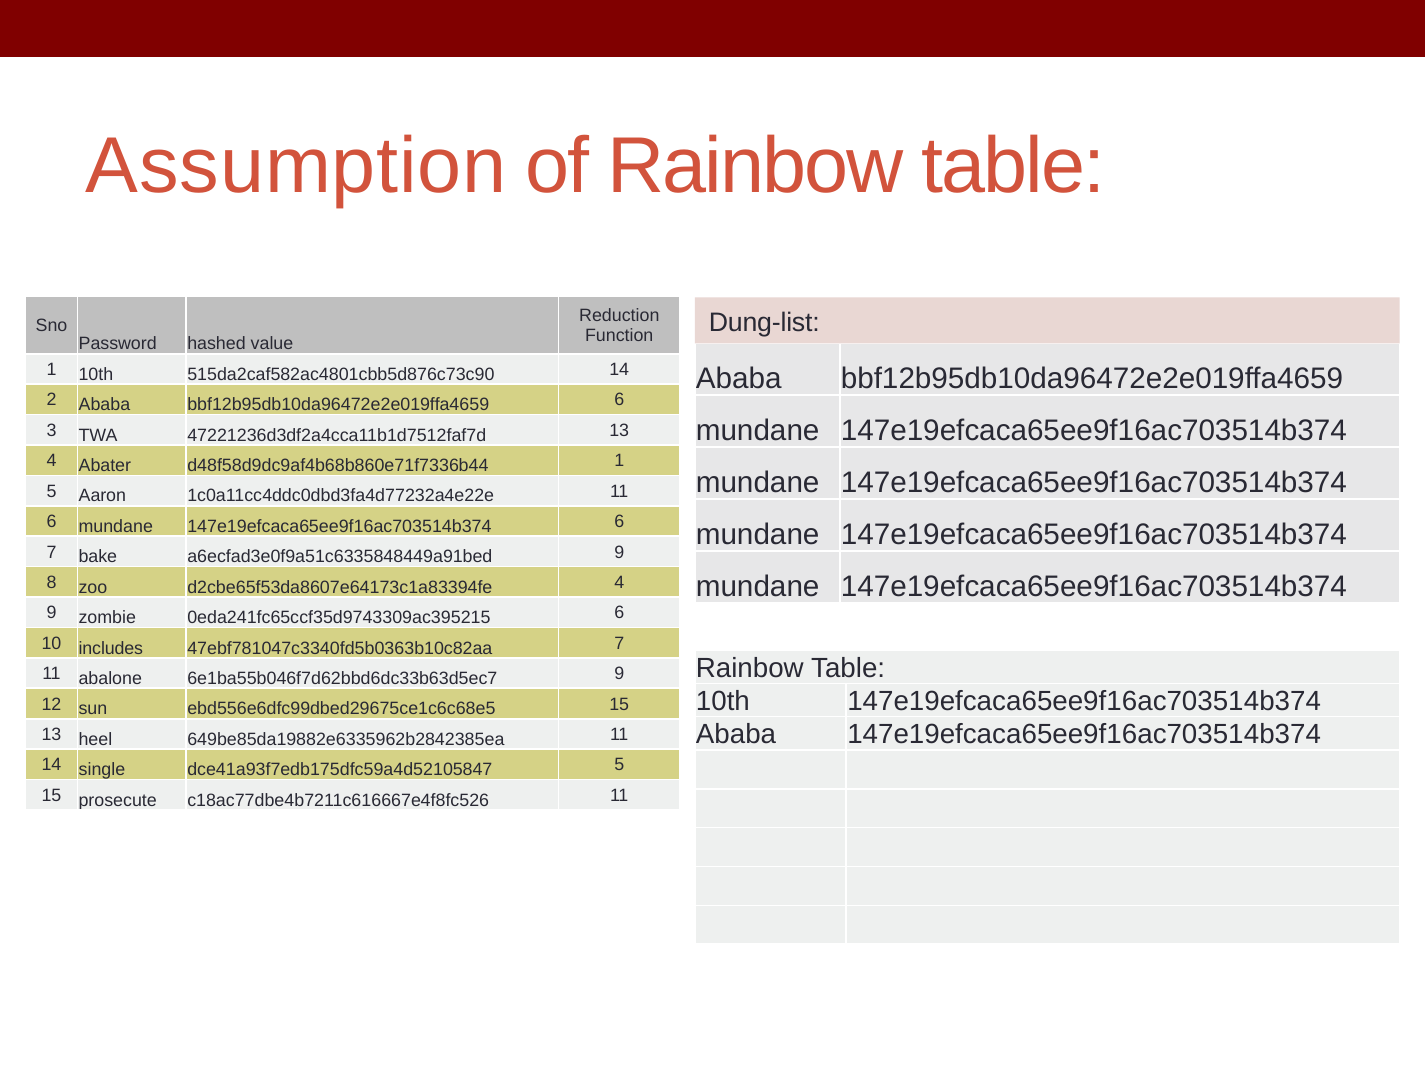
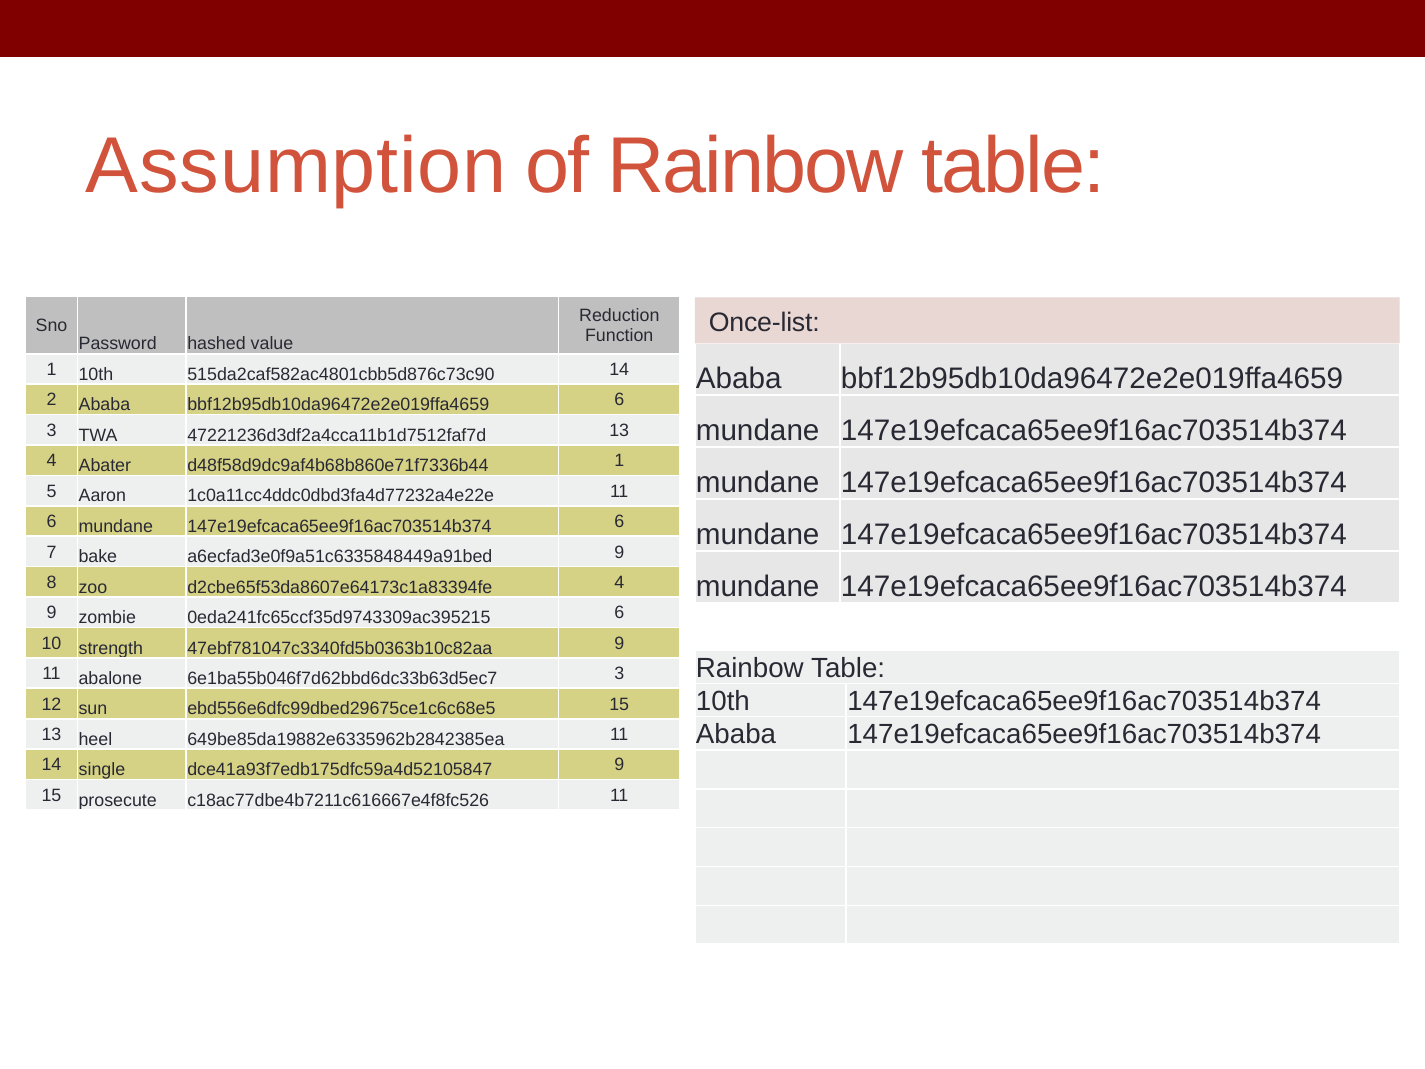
Dung-list: Dung-list -> Once-list
includes: includes -> strength
47ebf781047c3340fd5b0363b10c82aa 7: 7 -> 9
6e1ba55b046f7d62bbd6dc33b63d5ec7 9: 9 -> 3
dce41a93f7edb175dfc59a4d52105847 5: 5 -> 9
